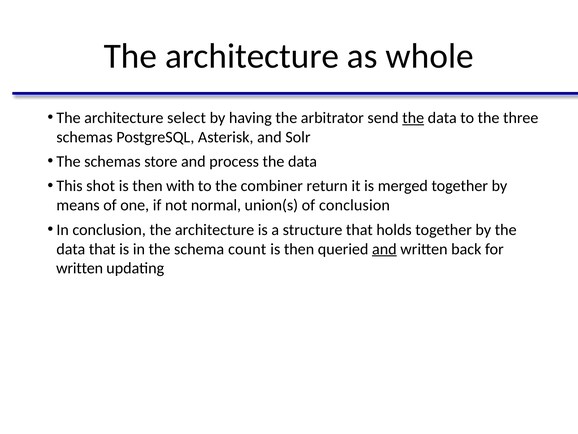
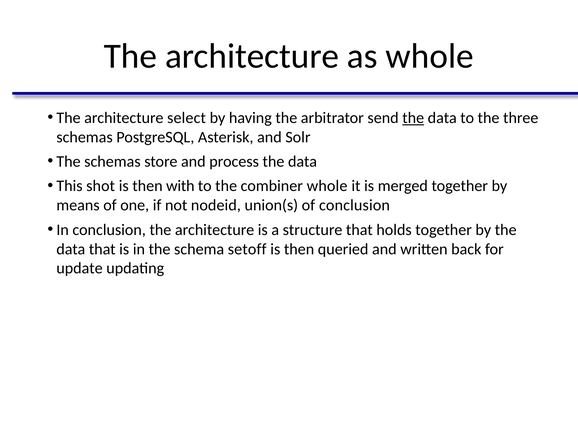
combiner return: return -> whole
normal: normal -> nodeid
count: count -> setoff
and at (384, 249) underline: present -> none
written at (80, 268): written -> update
